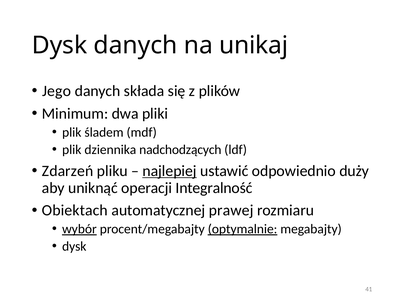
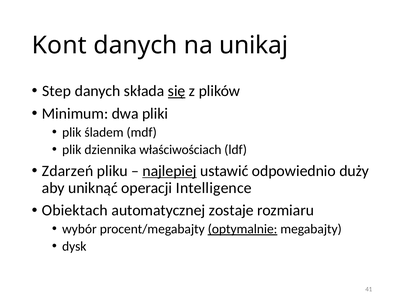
Dysk at (59, 45): Dysk -> Kont
Jego: Jego -> Step
się underline: none -> present
nadchodzących: nadchodzących -> właściwościach
Integralność: Integralność -> Intelligence
prawej: prawej -> zostaje
wybór underline: present -> none
